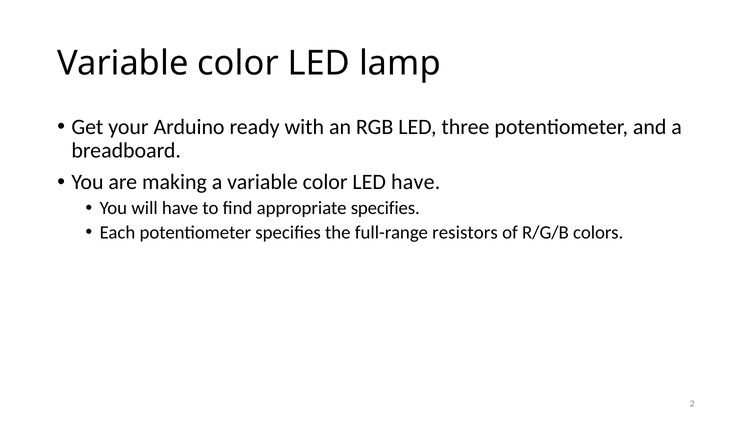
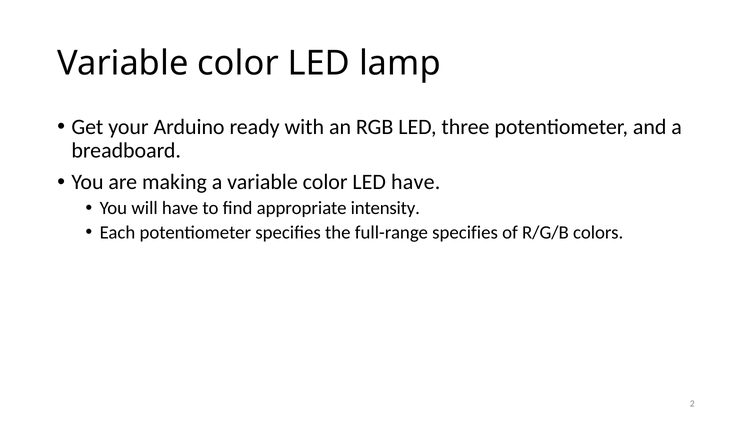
appropriate specifies: specifies -> intensity
full-range resistors: resistors -> specifies
